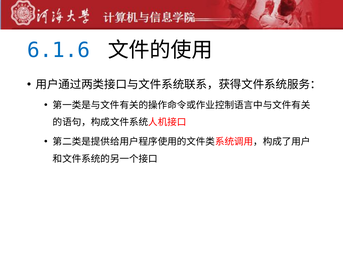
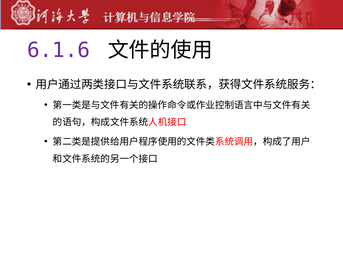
6.1.6 colour: blue -> purple
